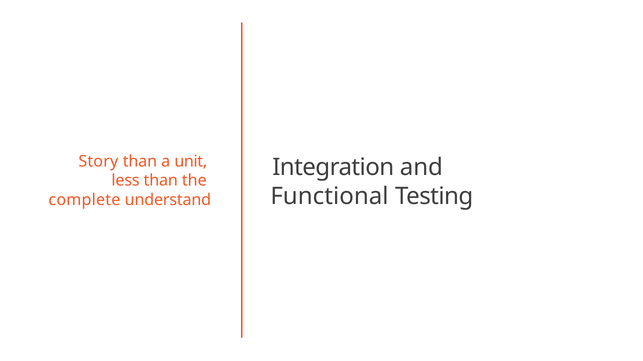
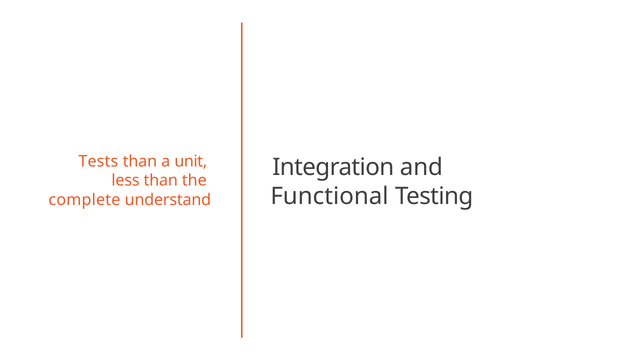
Story: Story -> Tests
